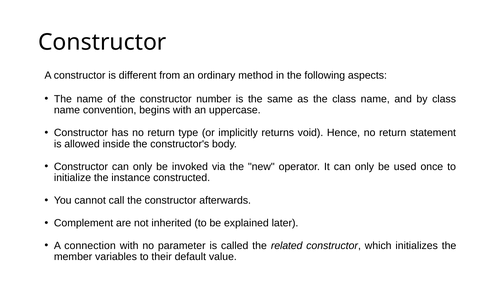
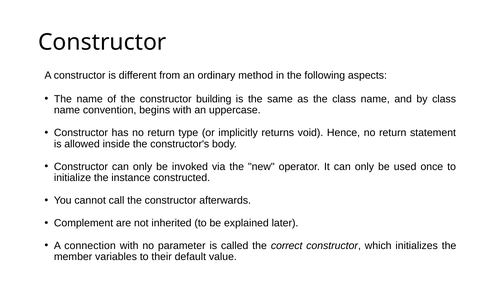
number: number -> building
related: related -> correct
